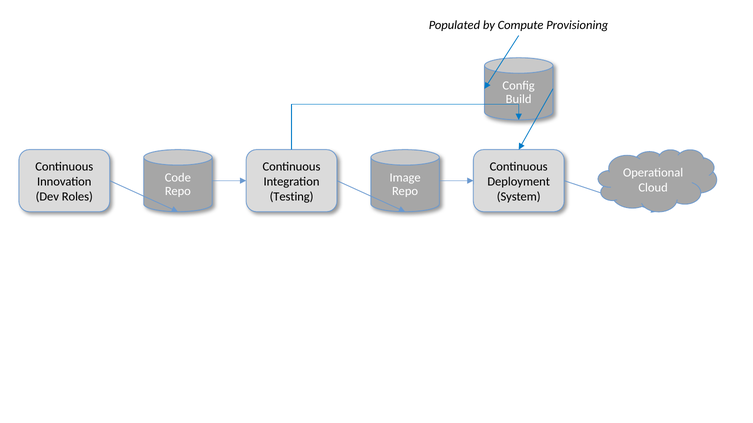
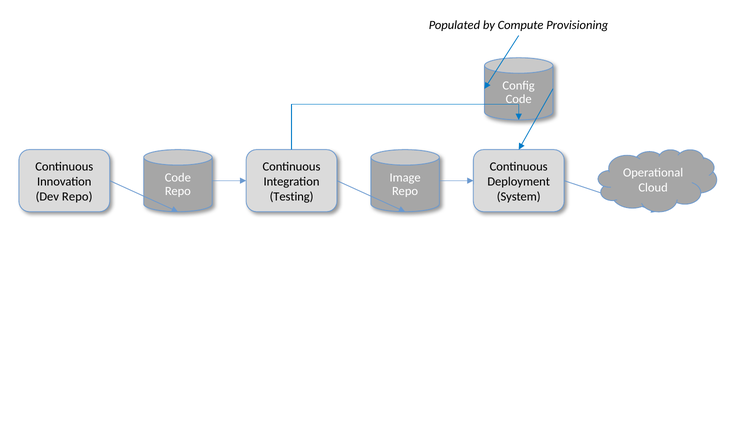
Build at (519, 99): Build -> Code
Dev Roles: Roles -> Repo
